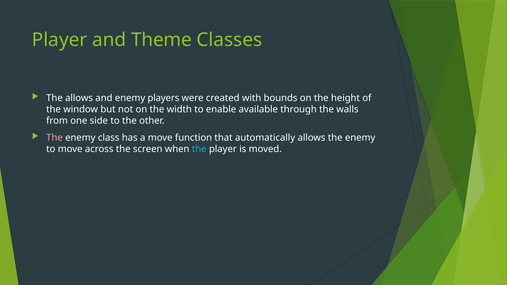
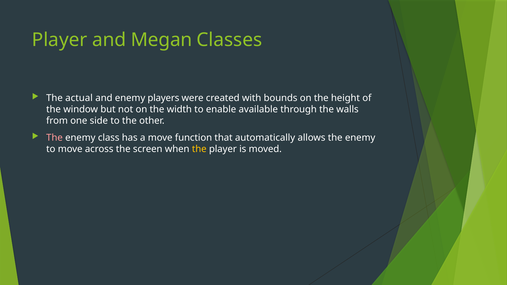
Theme: Theme -> Megan
The allows: allows -> actual
the at (199, 149) colour: light blue -> yellow
